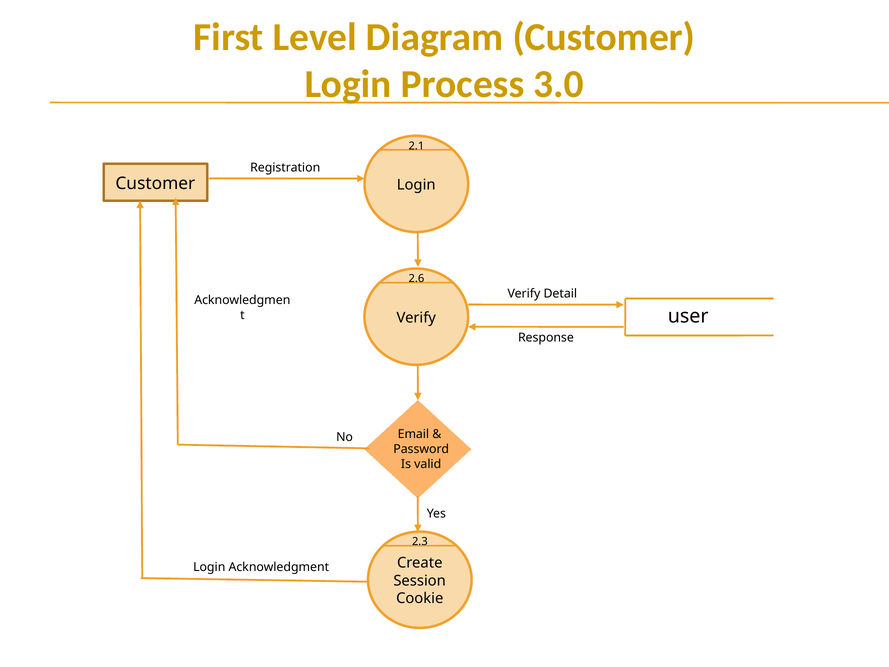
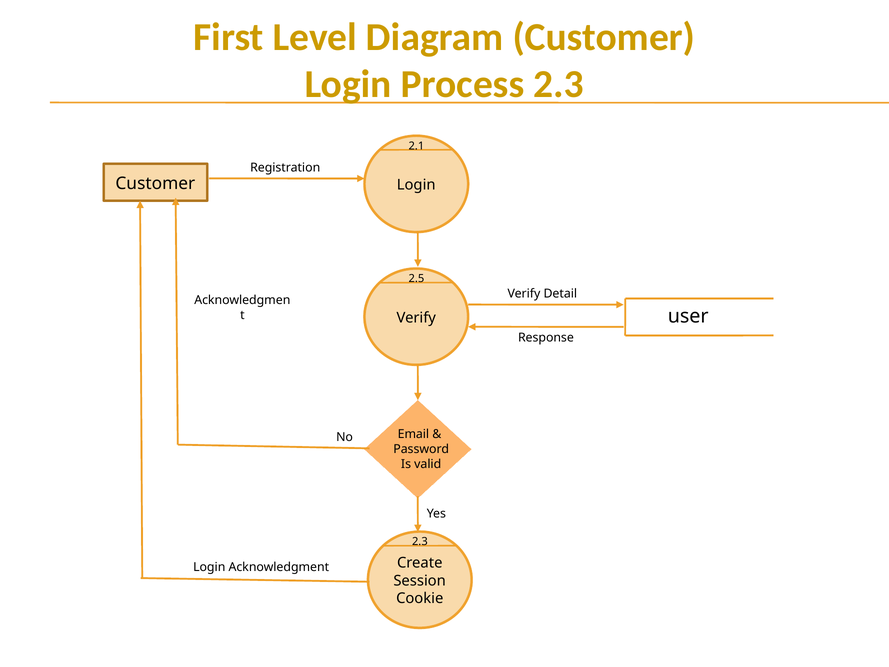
Process 3.0: 3.0 -> 2.3
2.6: 2.6 -> 2.5
